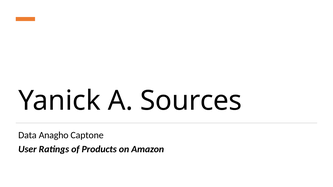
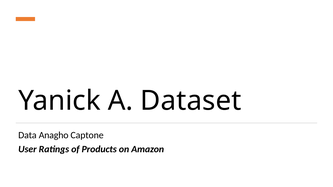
Sources: Sources -> Dataset
